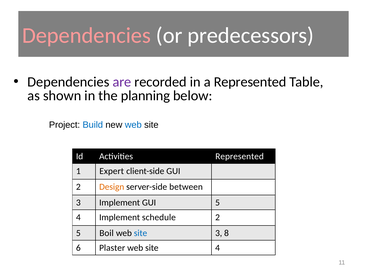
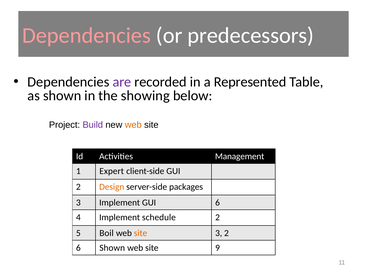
planning: planning -> showing
Build colour: blue -> purple
web at (133, 125) colour: blue -> orange
Activities Represented: Represented -> Management
between: between -> packages
GUI 5: 5 -> 6
site at (141, 233) colour: blue -> orange
3 8: 8 -> 2
6 Plaster: Plaster -> Shown
site 4: 4 -> 9
